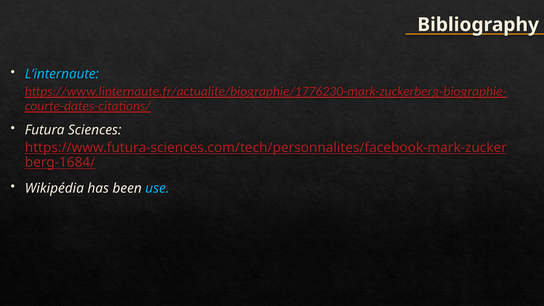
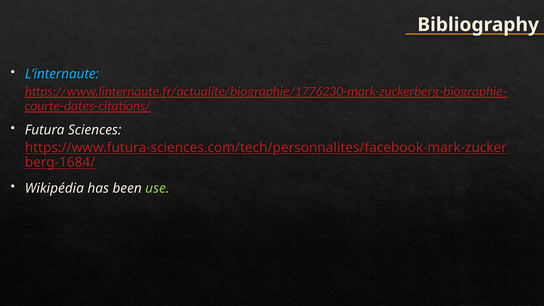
use colour: light blue -> light green
